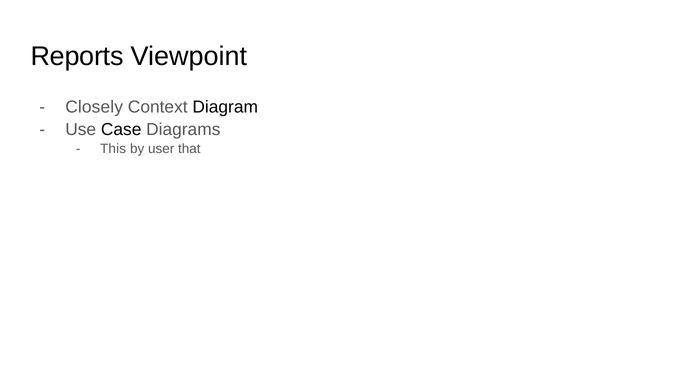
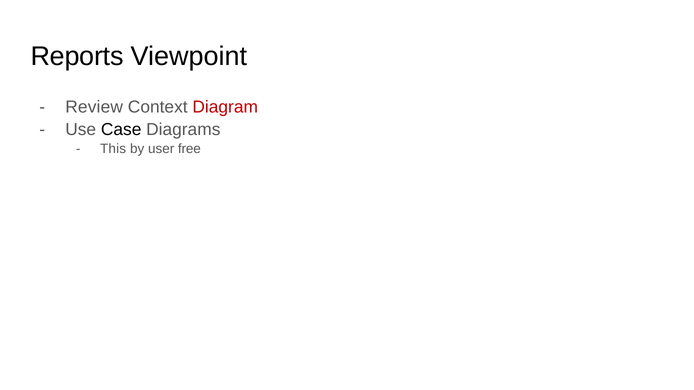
Closely: Closely -> Review
Diagram colour: black -> red
that: that -> free
